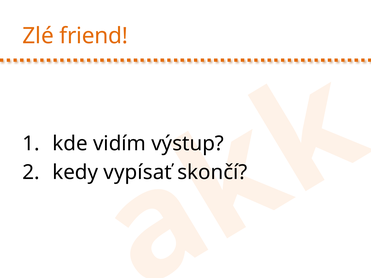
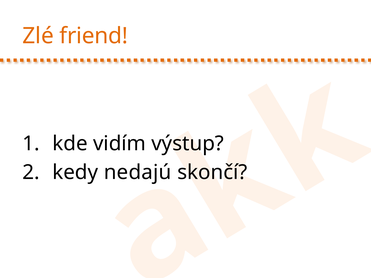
vypísať: vypísať -> nedajú
